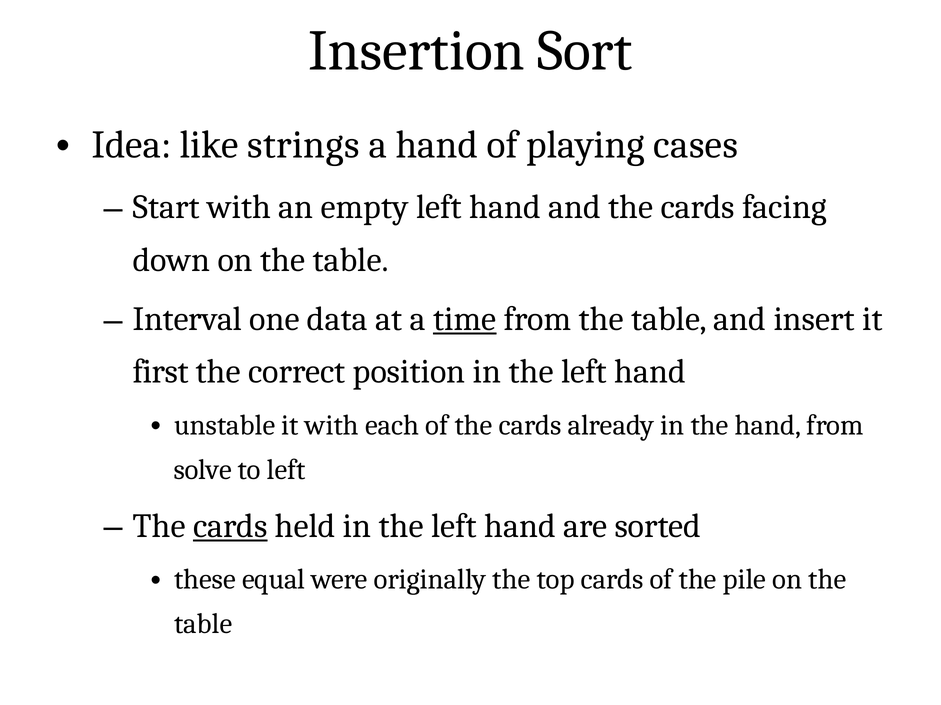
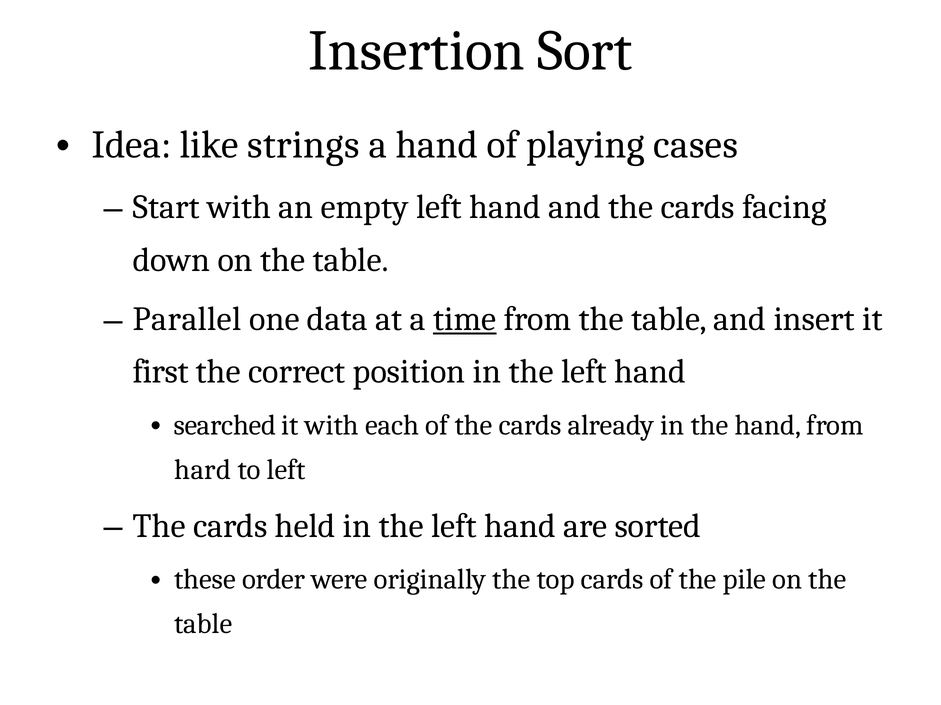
Interval: Interval -> Parallel
unstable: unstable -> searched
solve: solve -> hard
cards at (230, 527) underline: present -> none
equal: equal -> order
